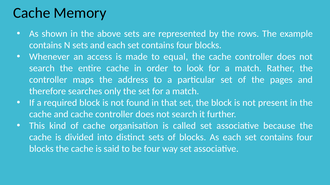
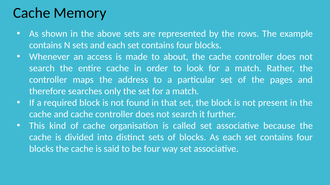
equal: equal -> about
